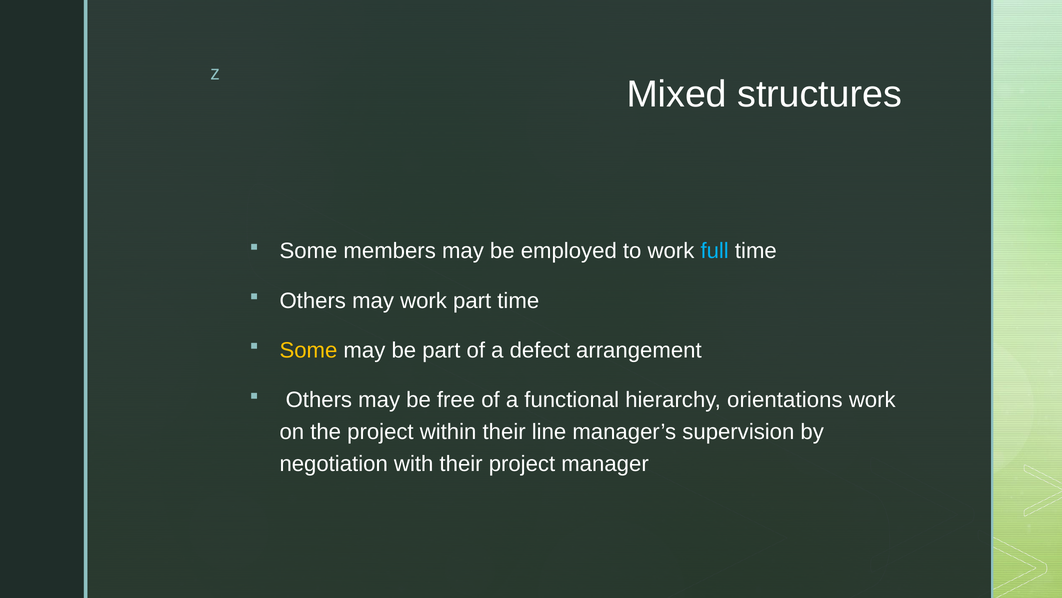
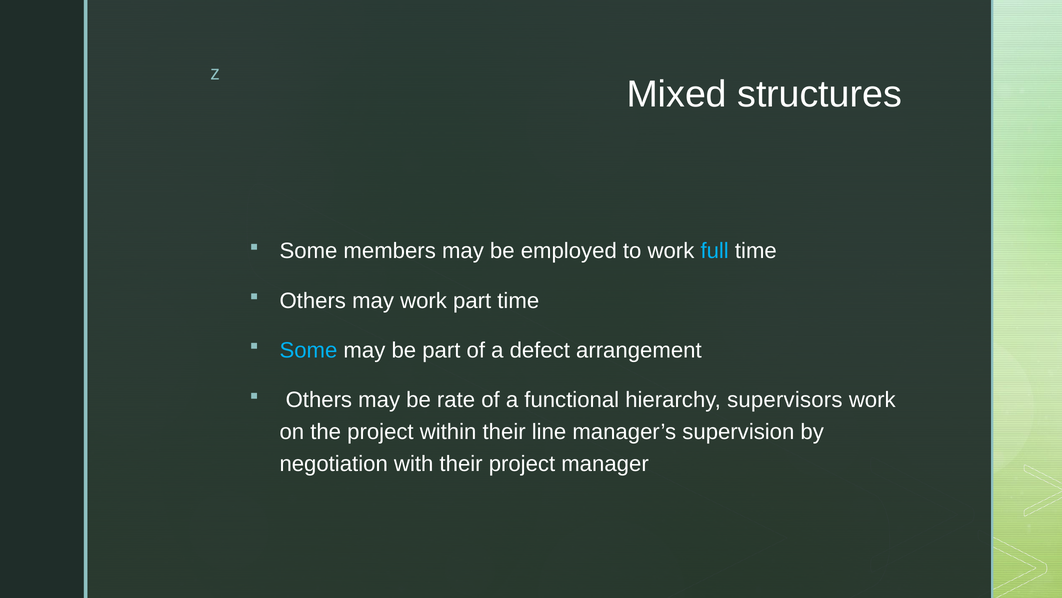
Some at (308, 350) colour: yellow -> light blue
free: free -> rate
orientations: orientations -> supervisors
